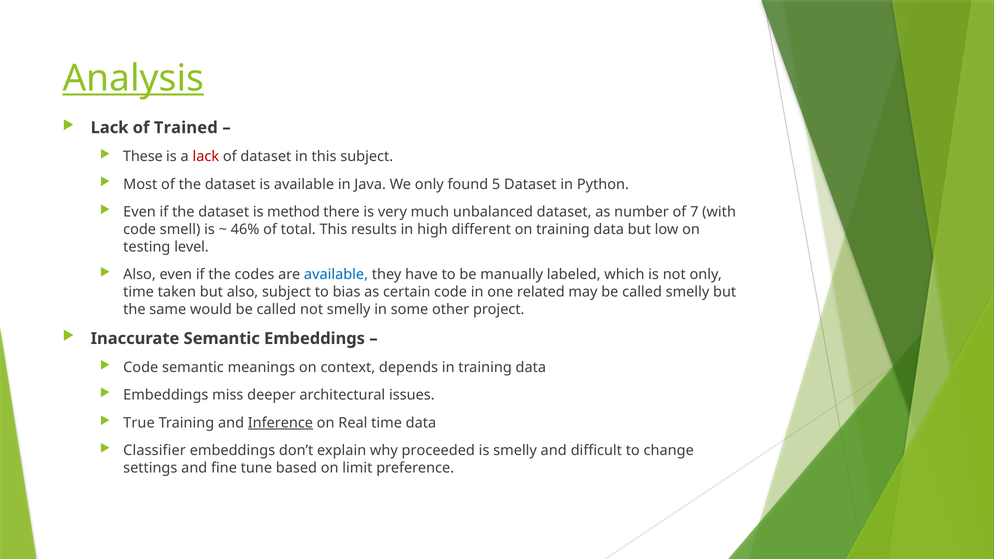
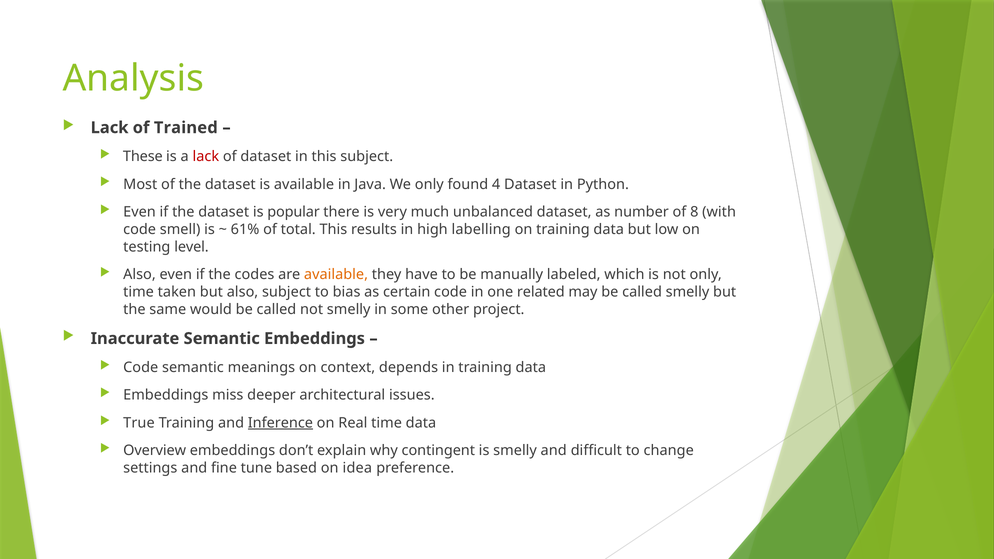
Analysis underline: present -> none
5: 5 -> 4
method: method -> popular
7: 7 -> 8
46%: 46% -> 61%
different: different -> labelling
available at (336, 275) colour: blue -> orange
Classifier: Classifier -> Overview
proceeded: proceeded -> contingent
limit: limit -> idea
